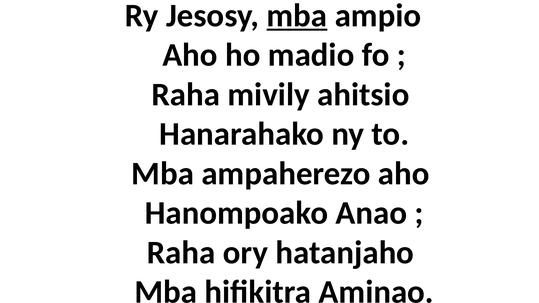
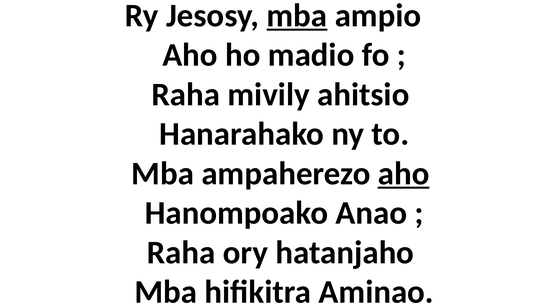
aho at (404, 174) underline: none -> present
